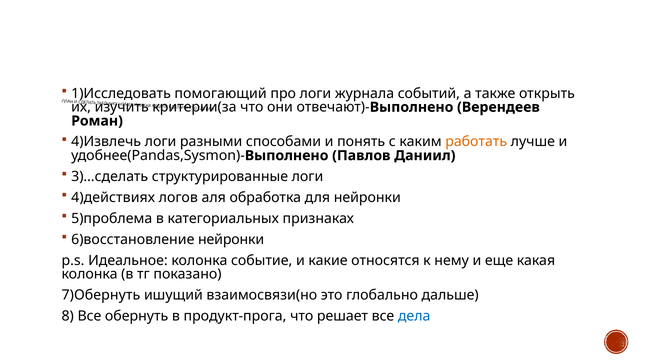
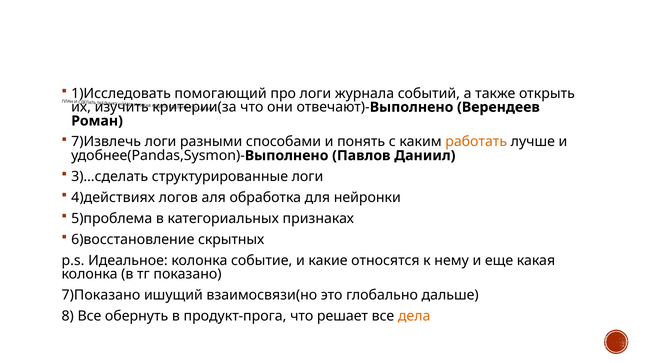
4)Извлечь: 4)Извлечь -> 7)Извлечь
6)восстановление нейронки: нейронки -> скрытных
7)Обернуть: 7)Обернуть -> 7)Показано
дела colour: blue -> orange
